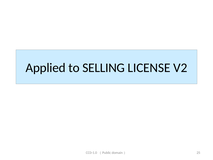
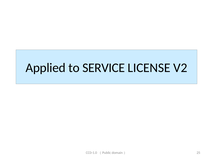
SELLING: SELLING -> SERVICE
